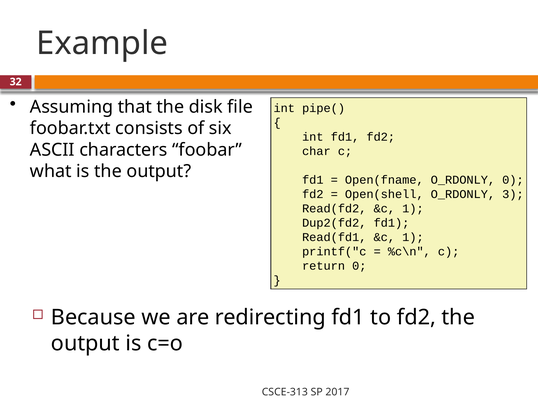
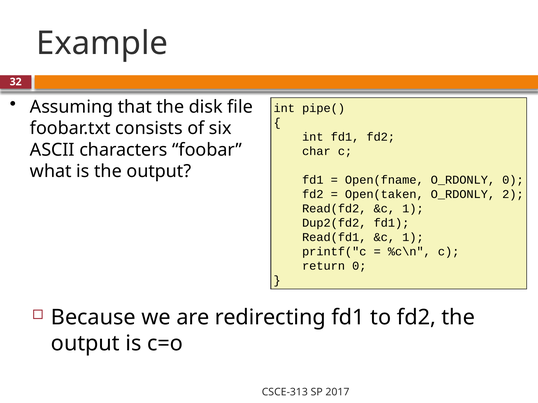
Open(shell: Open(shell -> Open(taken
3: 3 -> 2
